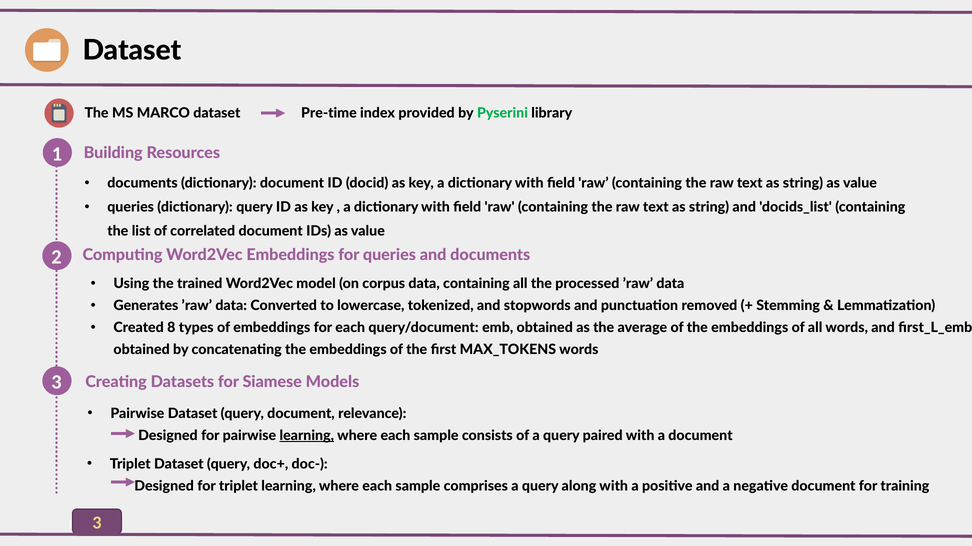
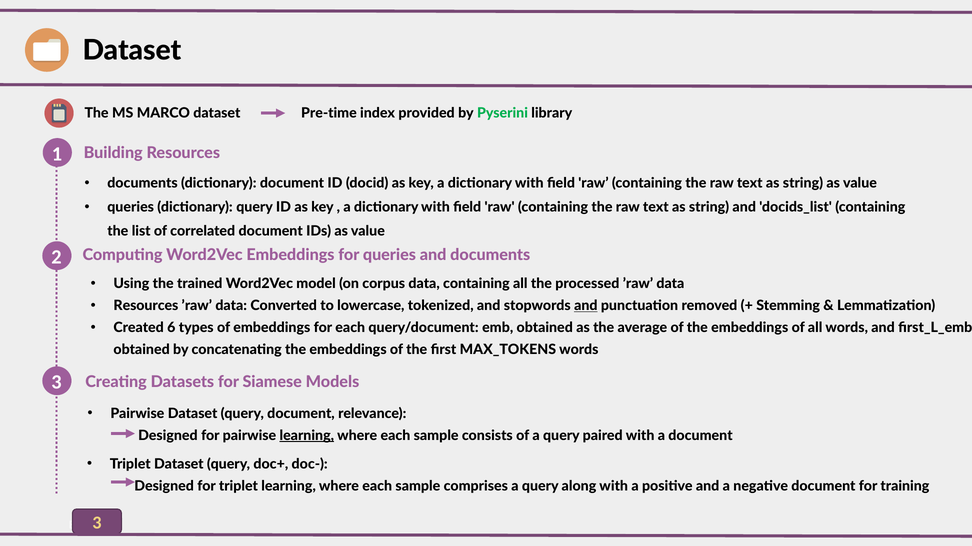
Generates at (146, 306): Generates -> Resources
and at (586, 306) underline: none -> present
8: 8 -> 6
